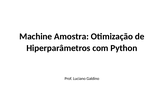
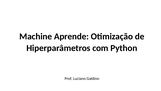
Amostra: Amostra -> Aprende
